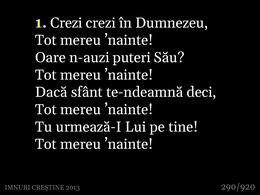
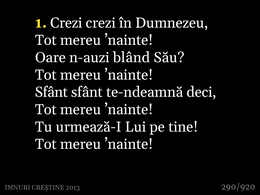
puteri: puteri -> blând
Dacă at (51, 92): Dacă -> Sfânt
